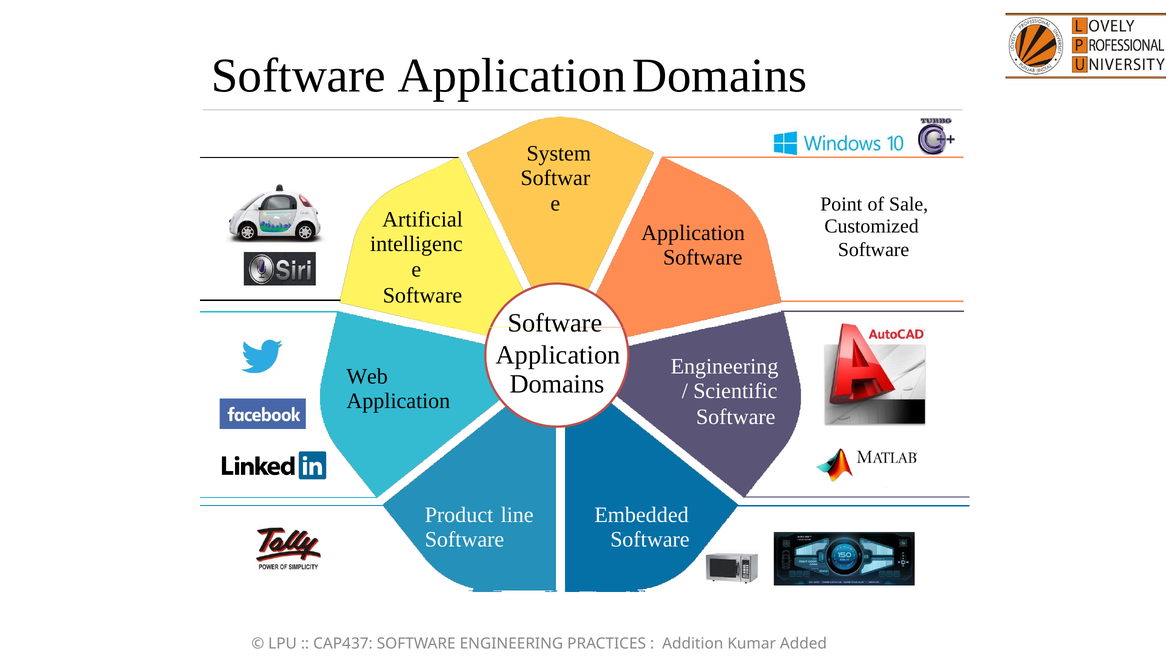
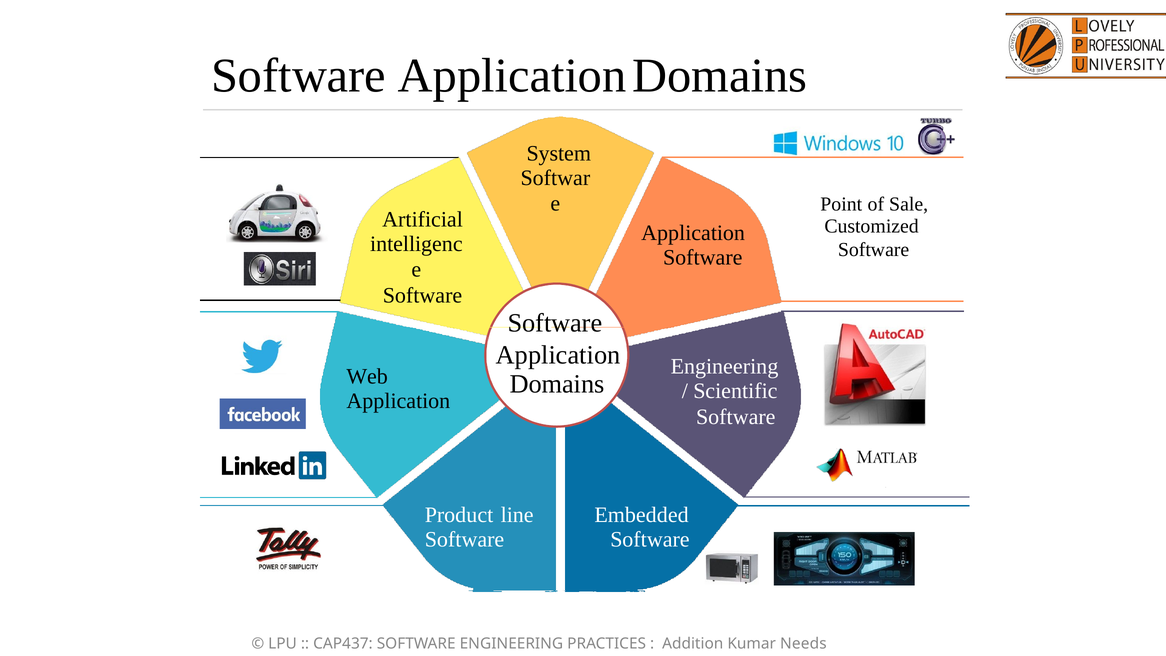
Added: Added -> Needs
